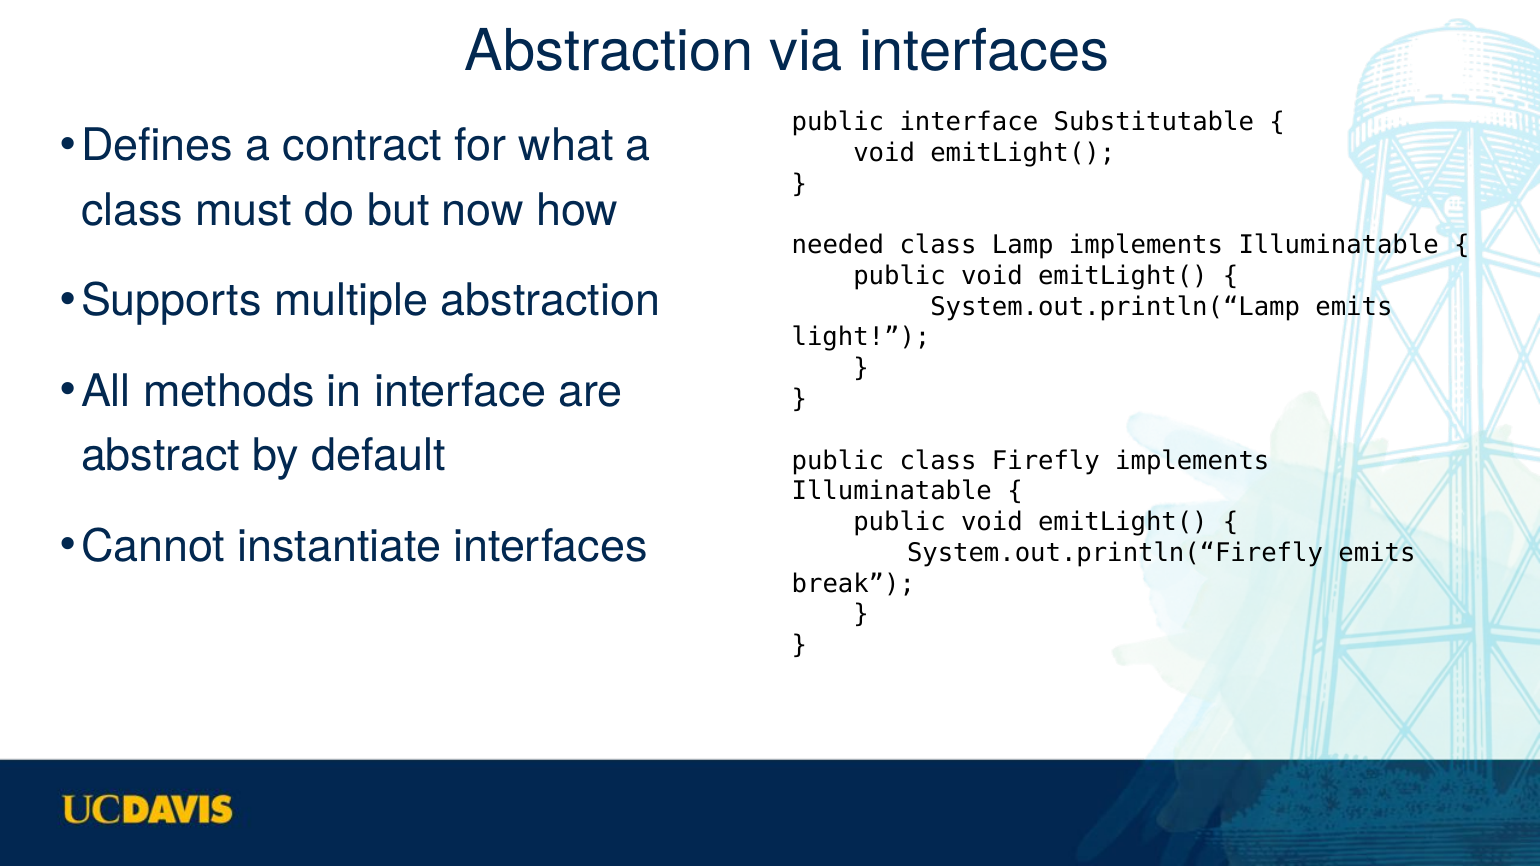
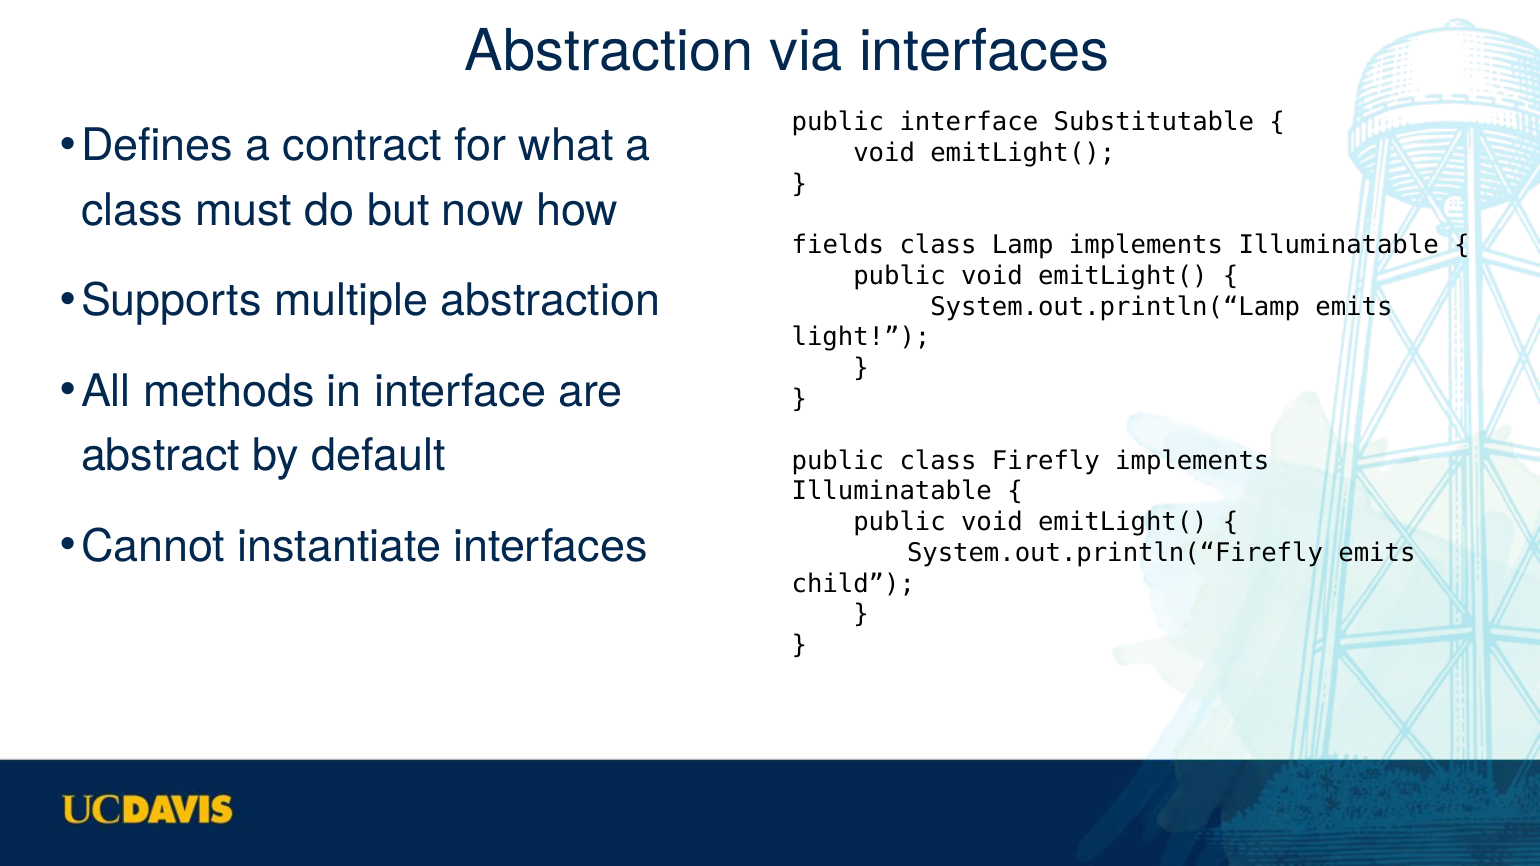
needed: needed -> fields
break: break -> child
